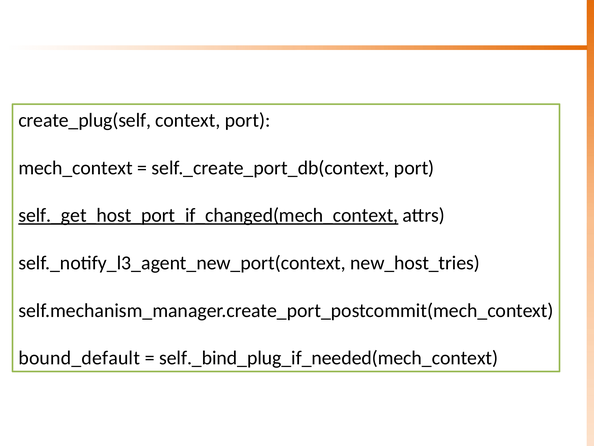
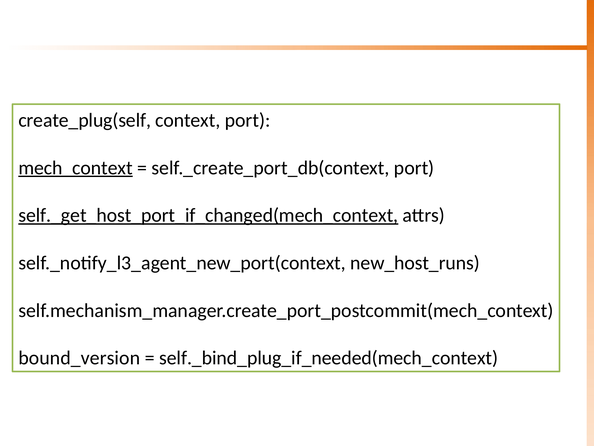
mech_context underline: none -> present
new_host_tries: new_host_tries -> new_host_runs
bound_default: bound_default -> bound_version
